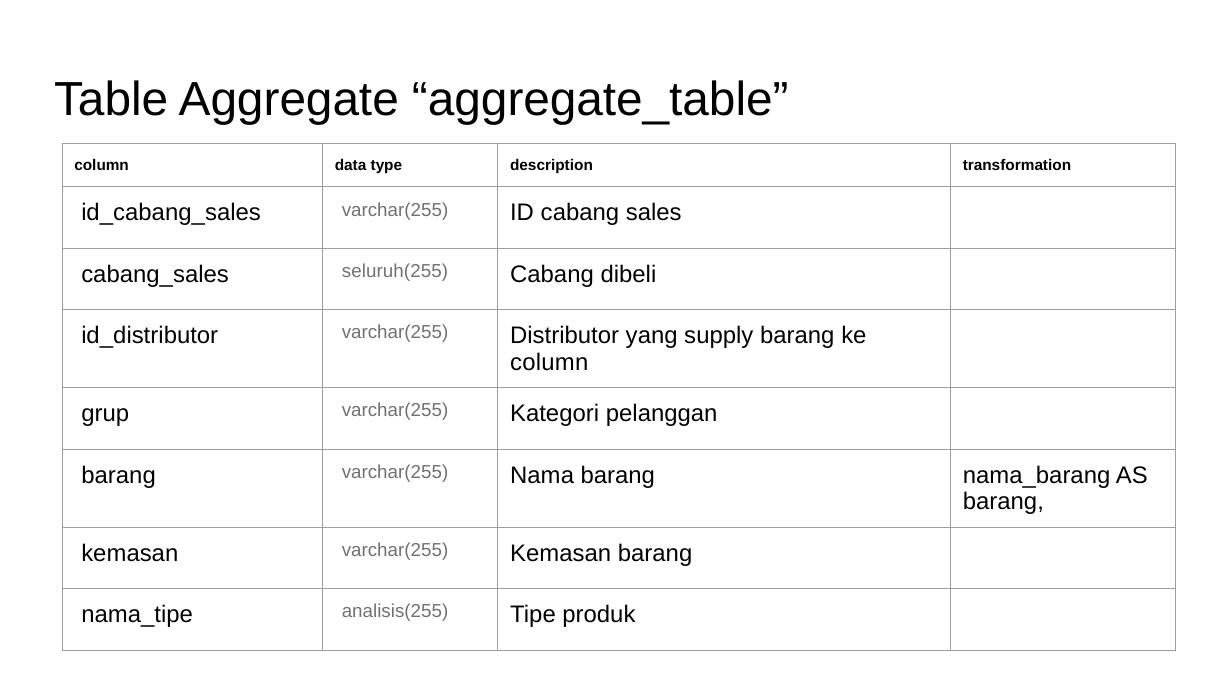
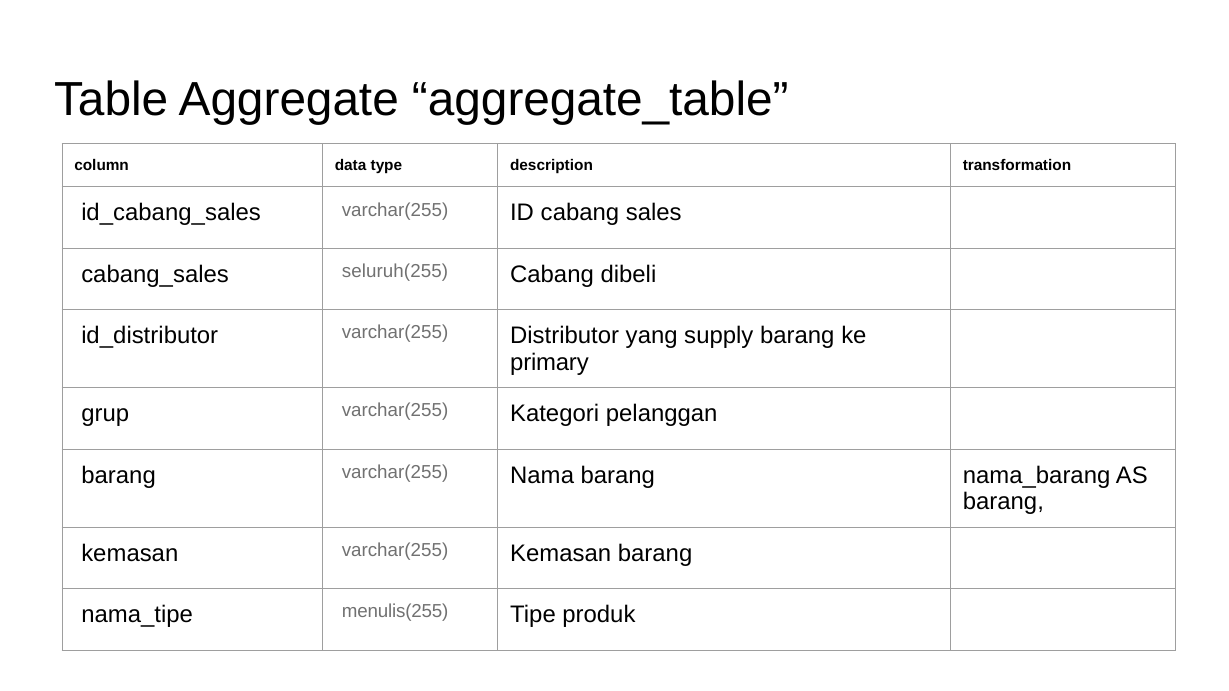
column at (549, 363): column -> primary
analisis(255: analisis(255 -> menulis(255
